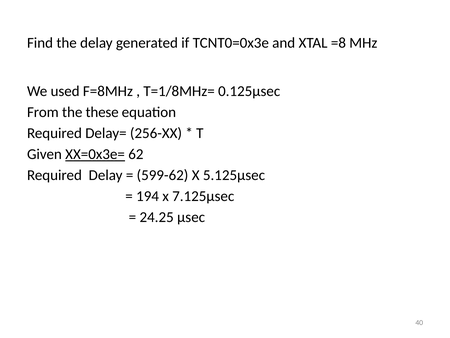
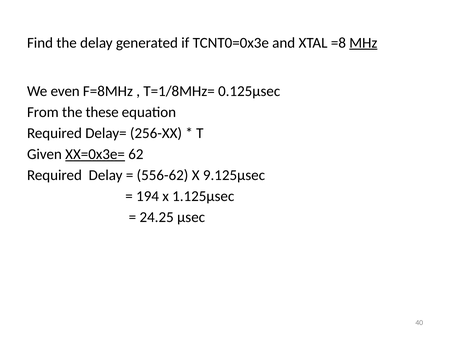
MHz underline: none -> present
used: used -> even
599-62: 599-62 -> 556-62
5.125µsec: 5.125µsec -> 9.125µsec
7.125µsec: 7.125µsec -> 1.125µsec
